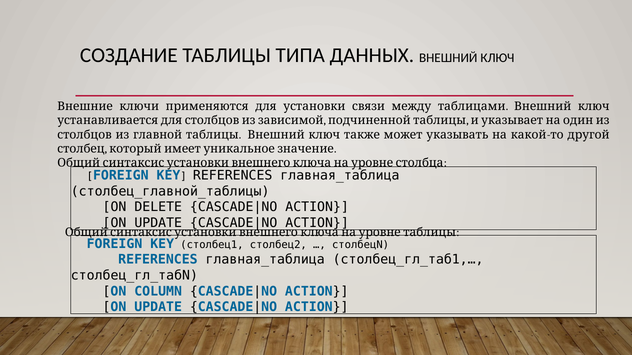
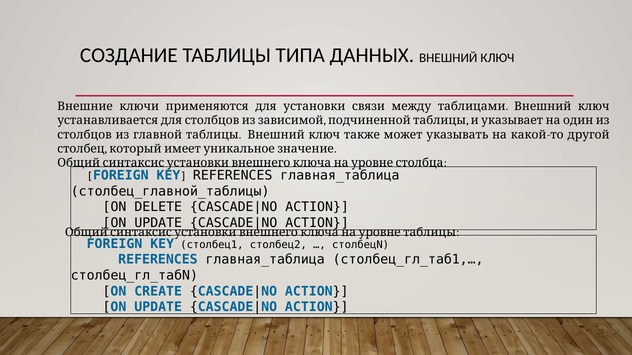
COLUMN: COLUMN -> CREATE
